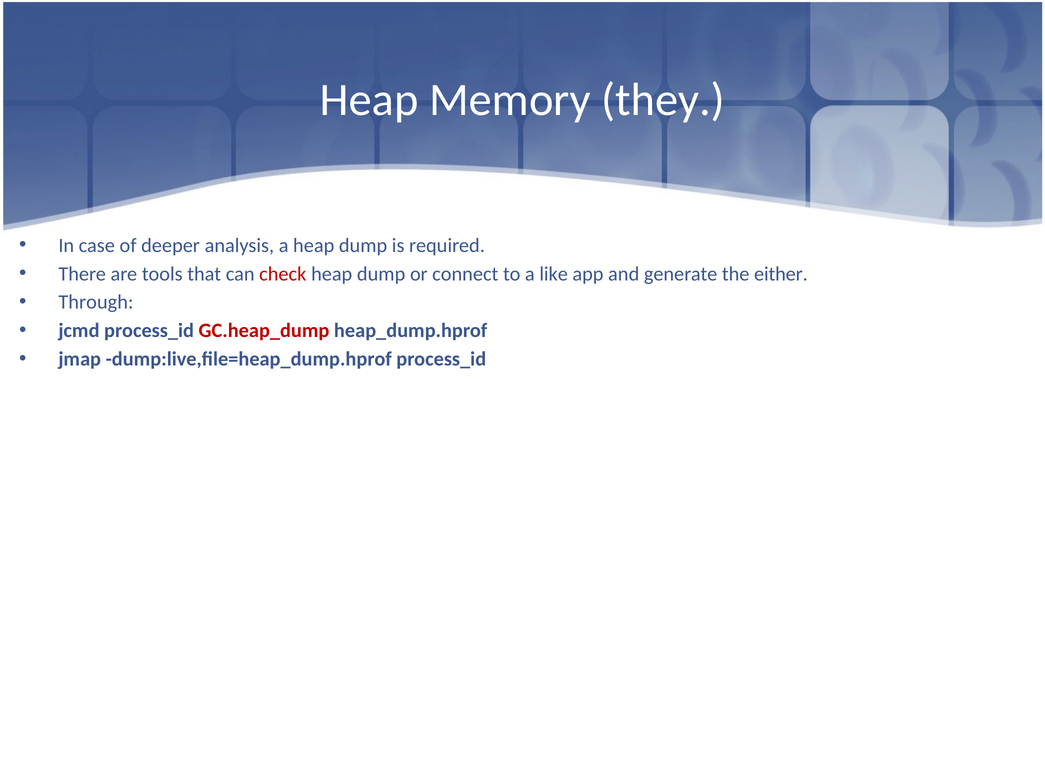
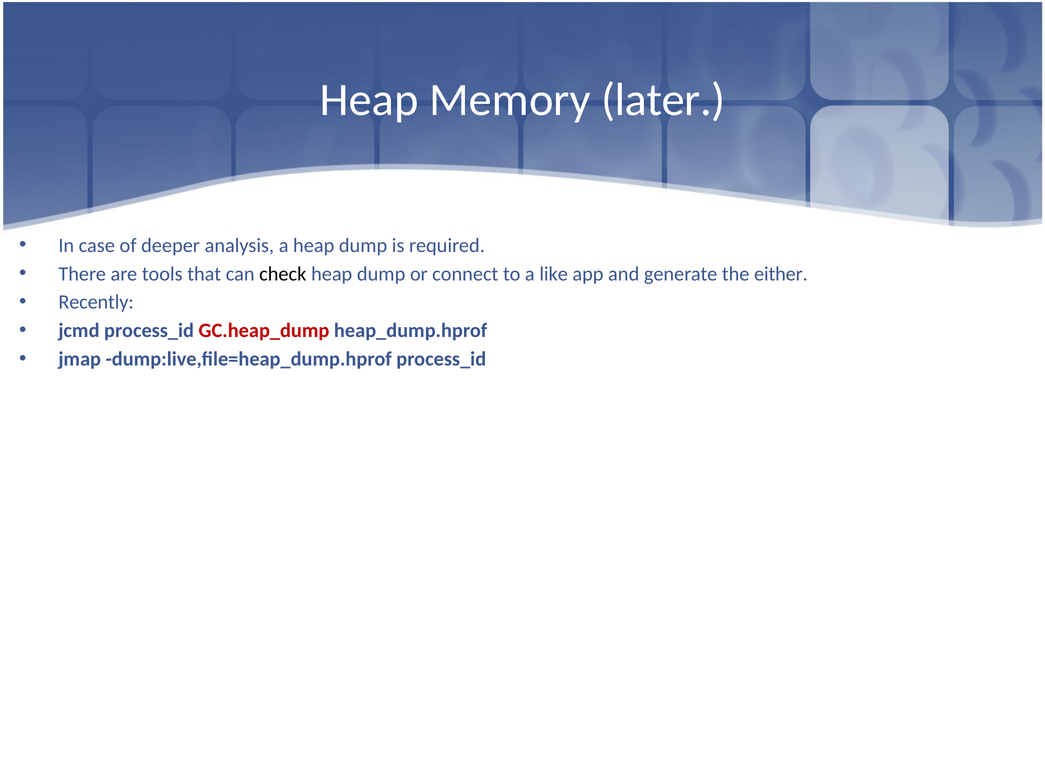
they: they -> later
check colour: red -> black
Through: Through -> Recently
